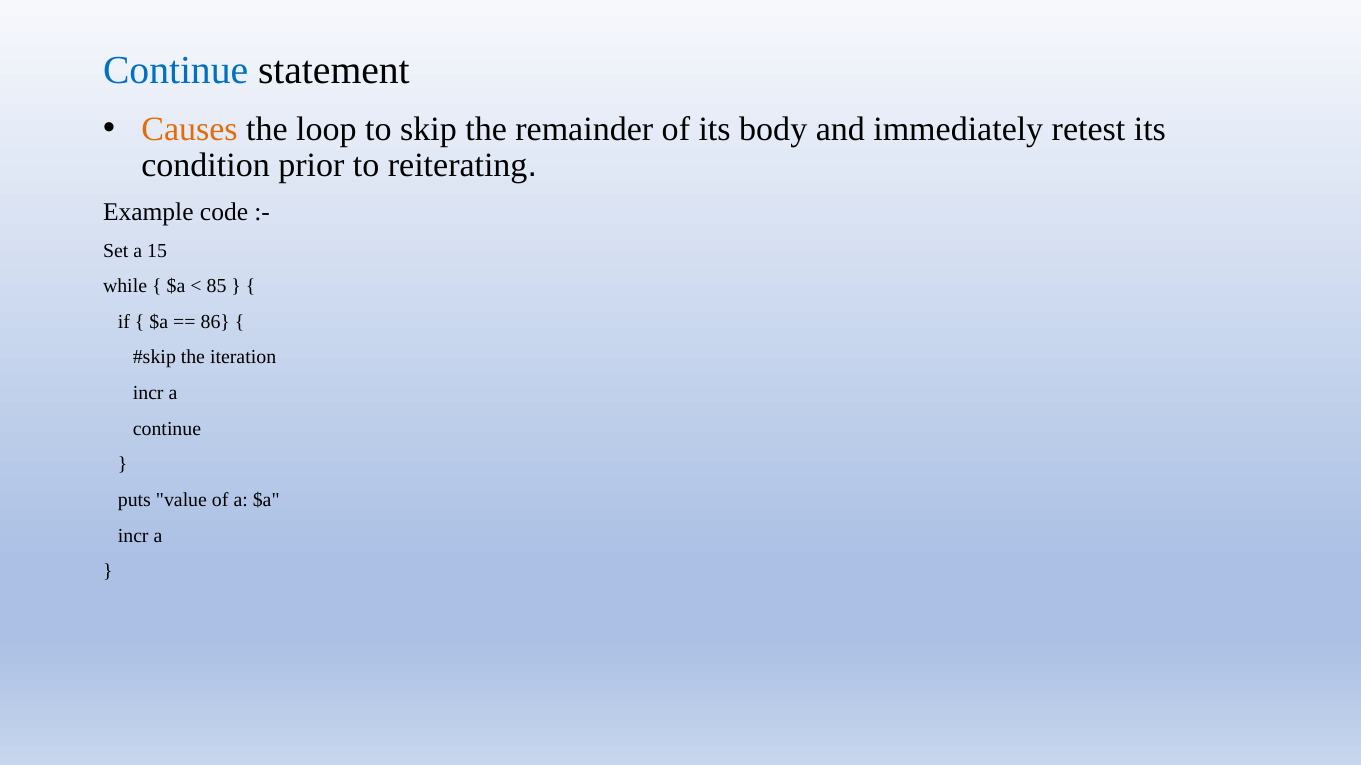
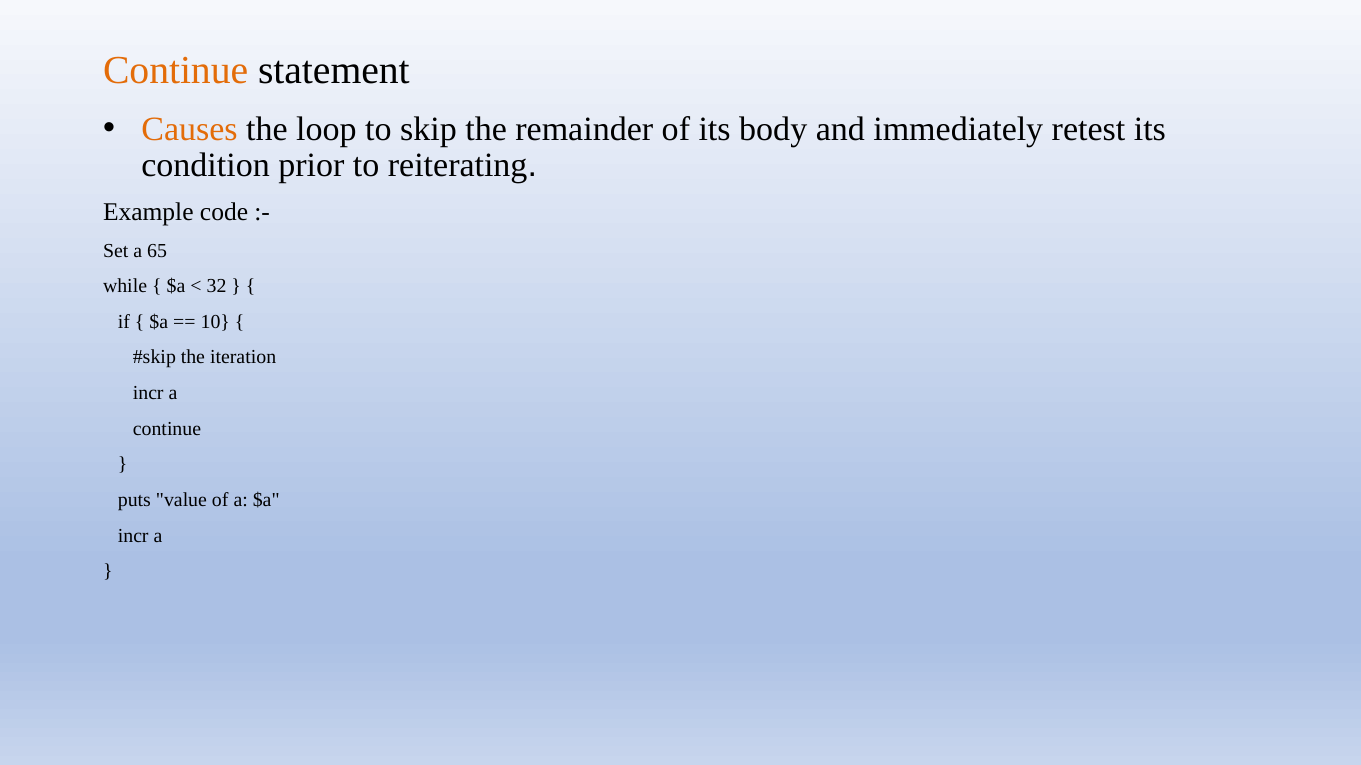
Continue at (176, 71) colour: blue -> orange
15: 15 -> 65
85: 85 -> 32
86: 86 -> 10
